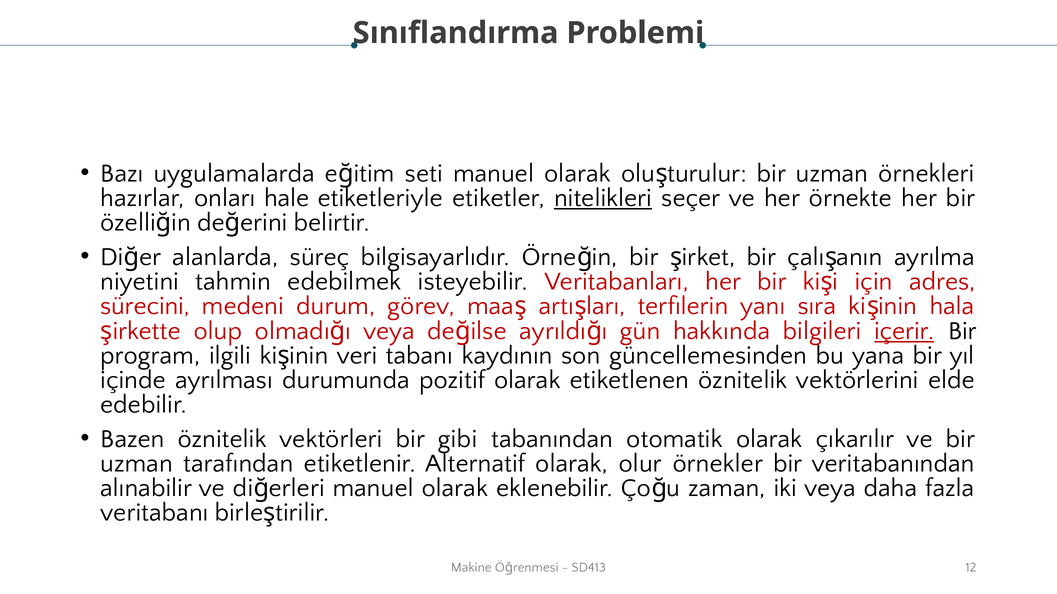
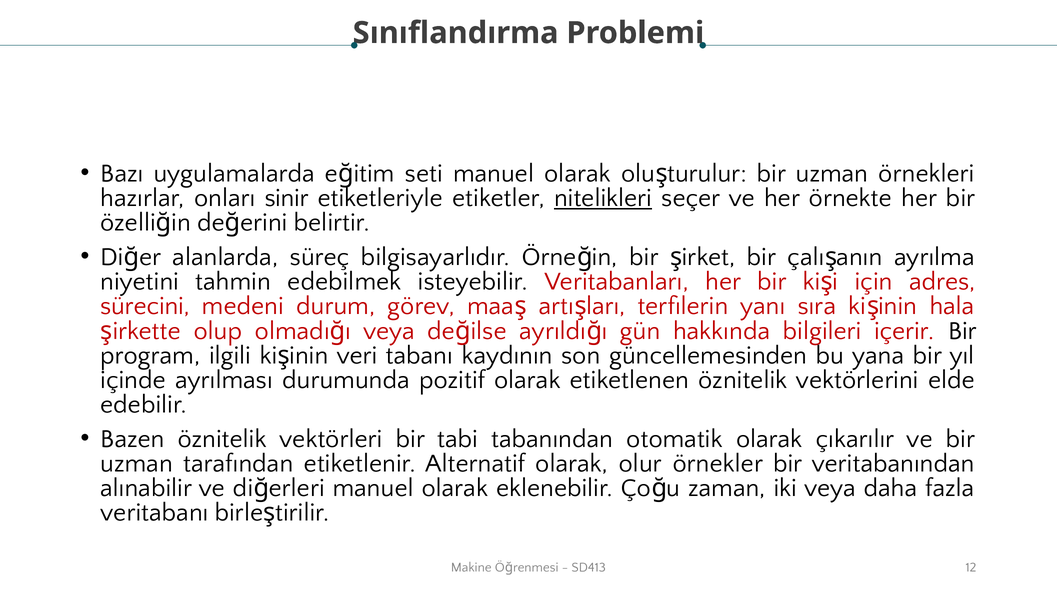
hale: hale -> sinir
içerir underline: present -> none
gibi: gibi -> tabi
